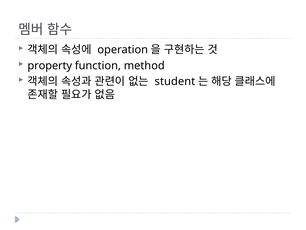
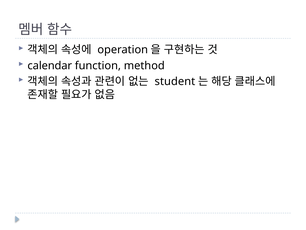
property: property -> calendar
